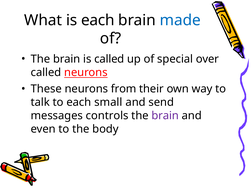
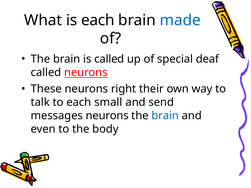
over: over -> deaf
from: from -> right
messages controls: controls -> neurons
brain at (165, 116) colour: purple -> blue
